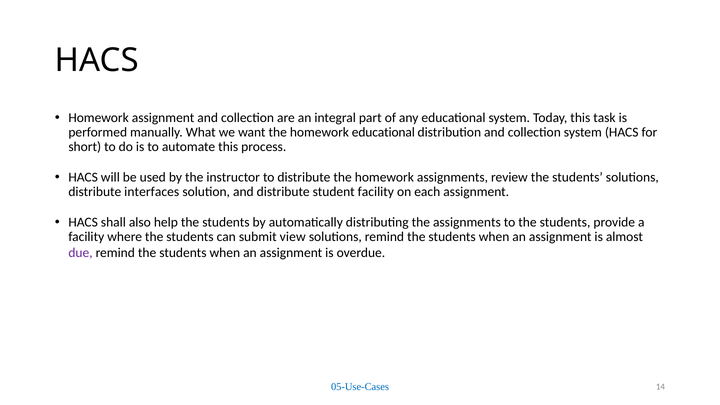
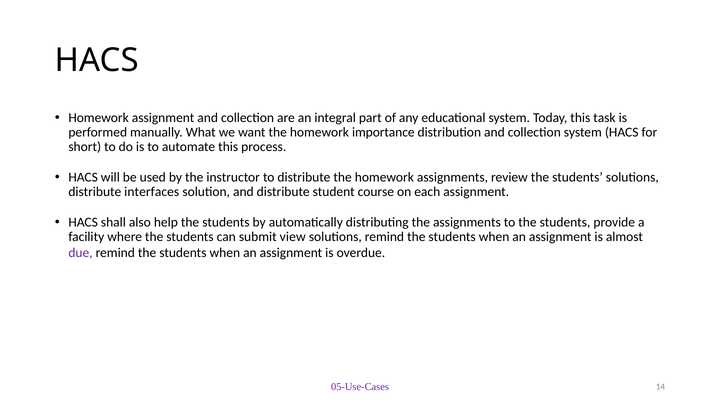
homework educational: educational -> importance
student facility: facility -> course
05-Use-Cases colour: blue -> purple
